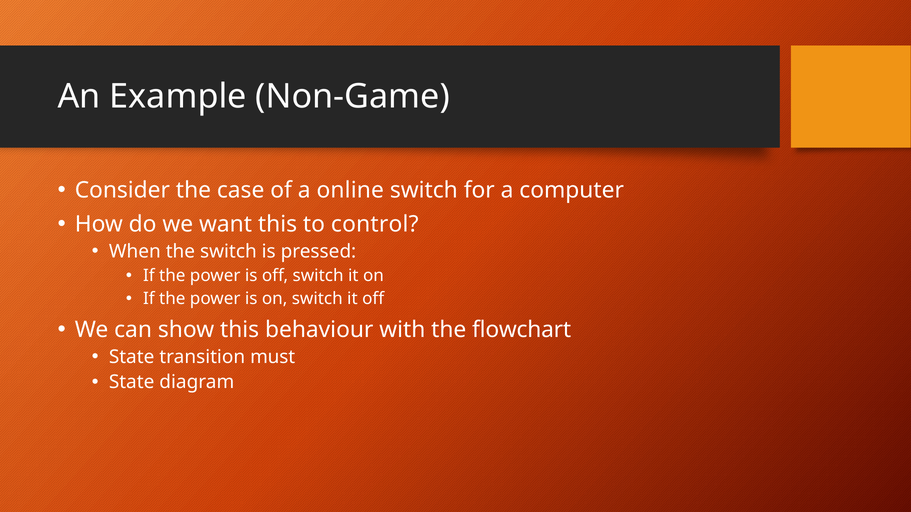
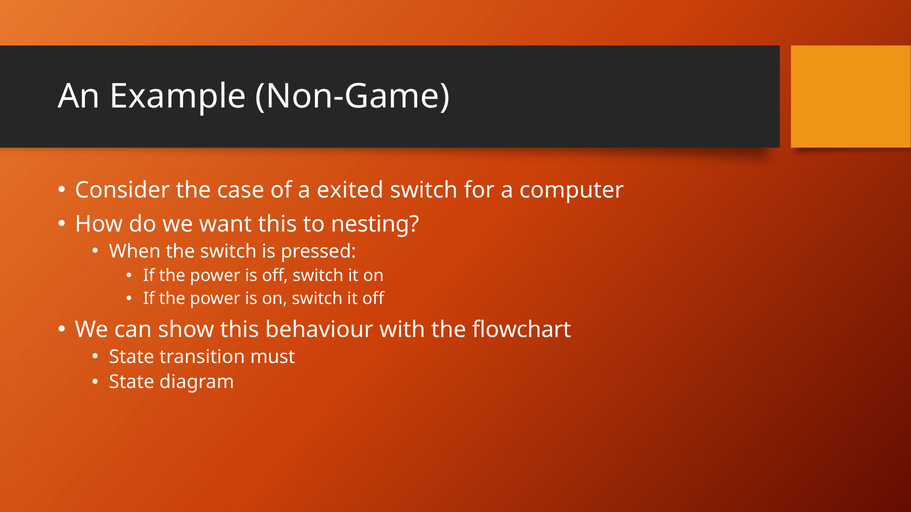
online: online -> exited
control: control -> nesting
